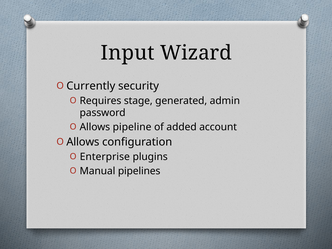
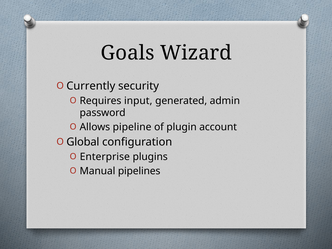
Input: Input -> Goals
stage: stage -> input
added: added -> plugin
Allows at (83, 142): Allows -> Global
